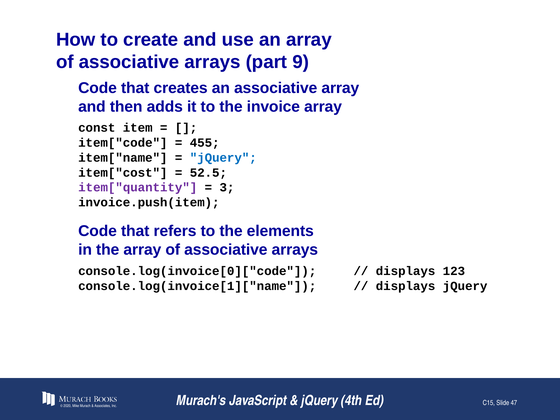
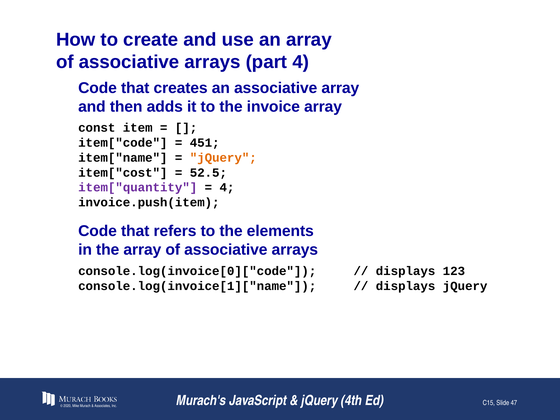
part 9: 9 -> 4
455: 455 -> 451
jQuery at (223, 158) colour: blue -> orange
3 at (227, 188): 3 -> 4
